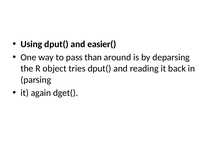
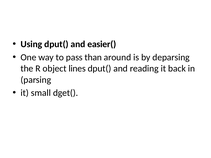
tries: tries -> lines
again: again -> small
